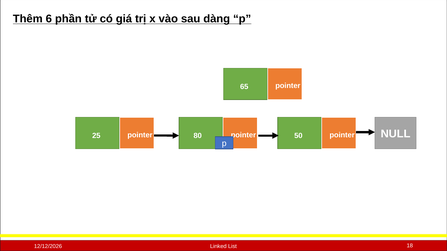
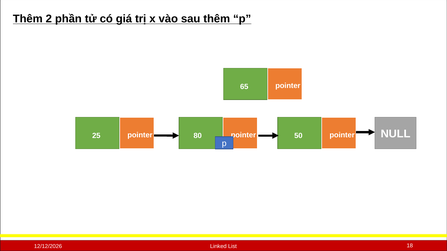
6: 6 -> 2
sau dàng: dàng -> thêm
